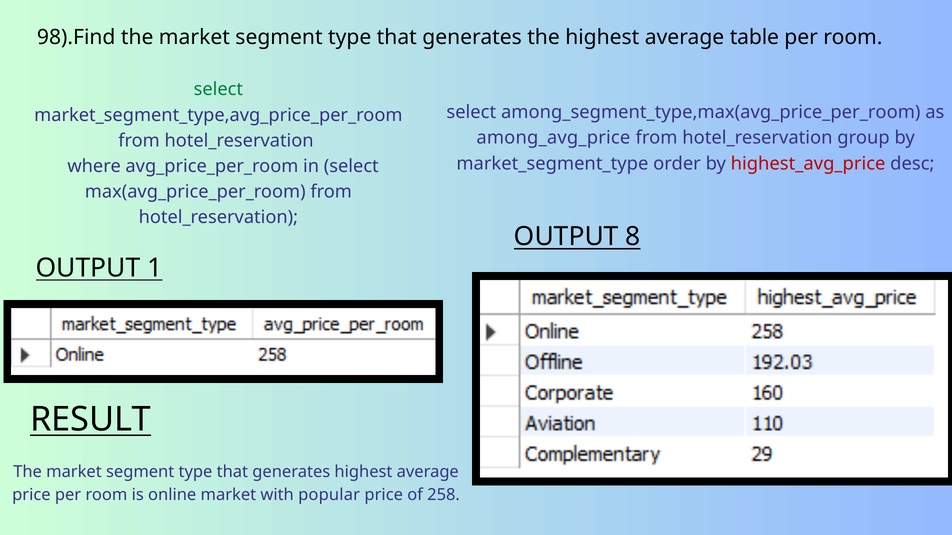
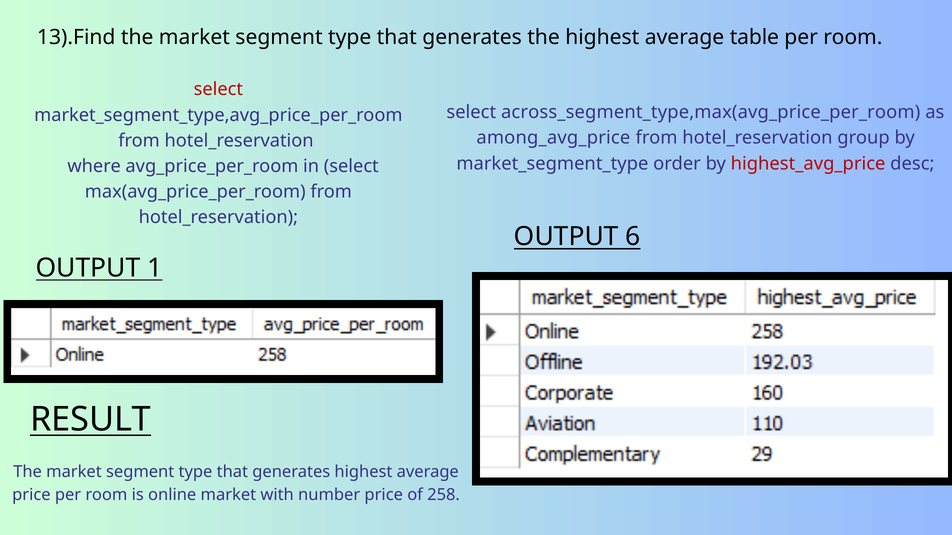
98).Find: 98).Find -> 13).Find
select at (218, 90) colour: green -> red
among_segment_type,max(avg_price_per_room: among_segment_type,max(avg_price_per_room -> across_segment_type,max(avg_price_per_room
8: 8 -> 6
popular: popular -> number
